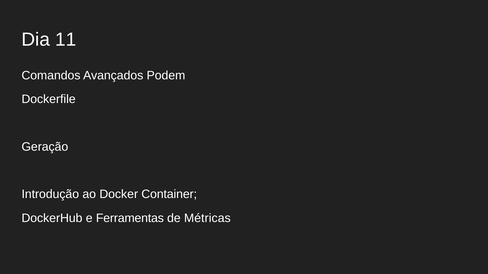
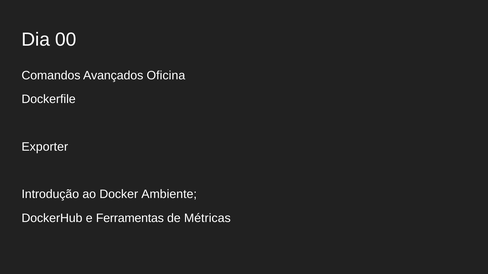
11: 11 -> 00
Podem: Podem -> Oficina
Geração: Geração -> Exporter
Container: Container -> Ambiente
